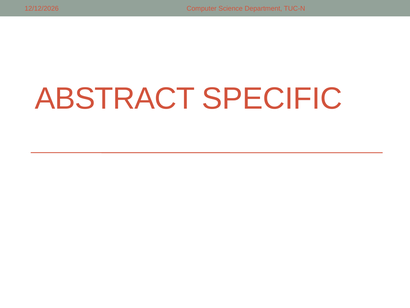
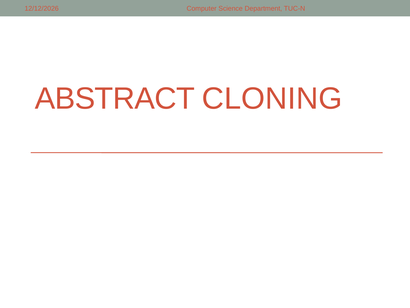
SPECIFIC: SPECIFIC -> CLONING
